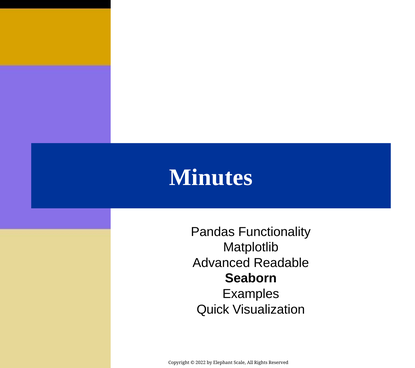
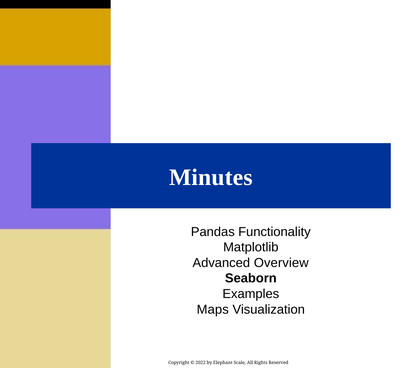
Readable: Readable -> Overview
Quick: Quick -> Maps
